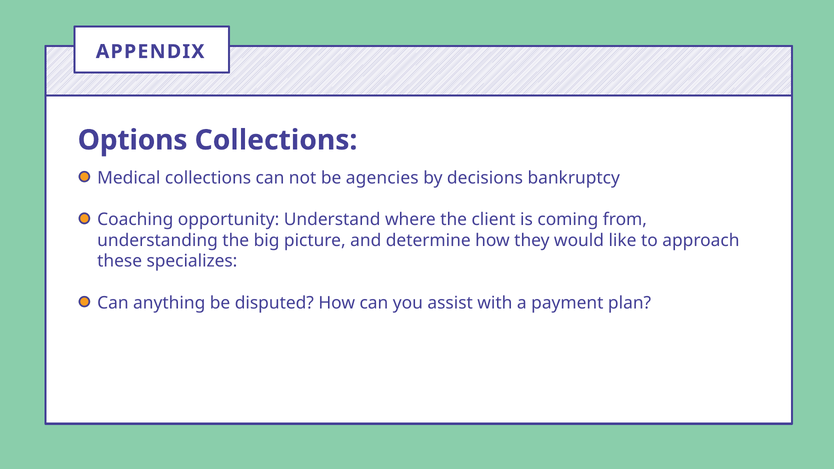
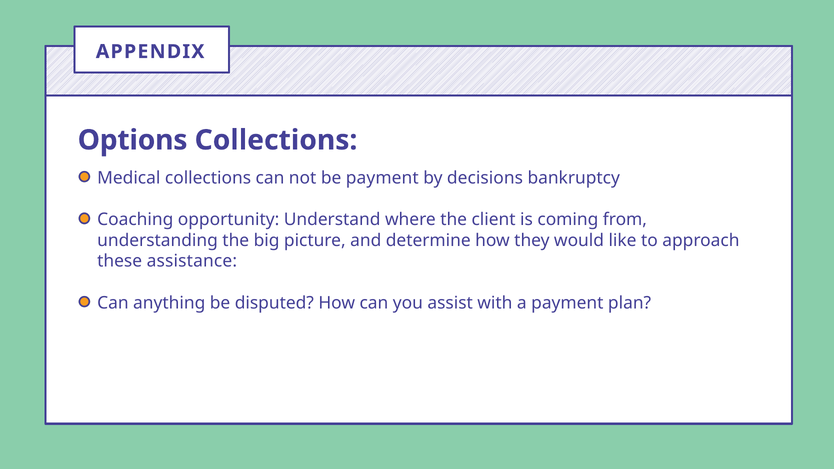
be agencies: agencies -> payment
specializes: specializes -> assistance
